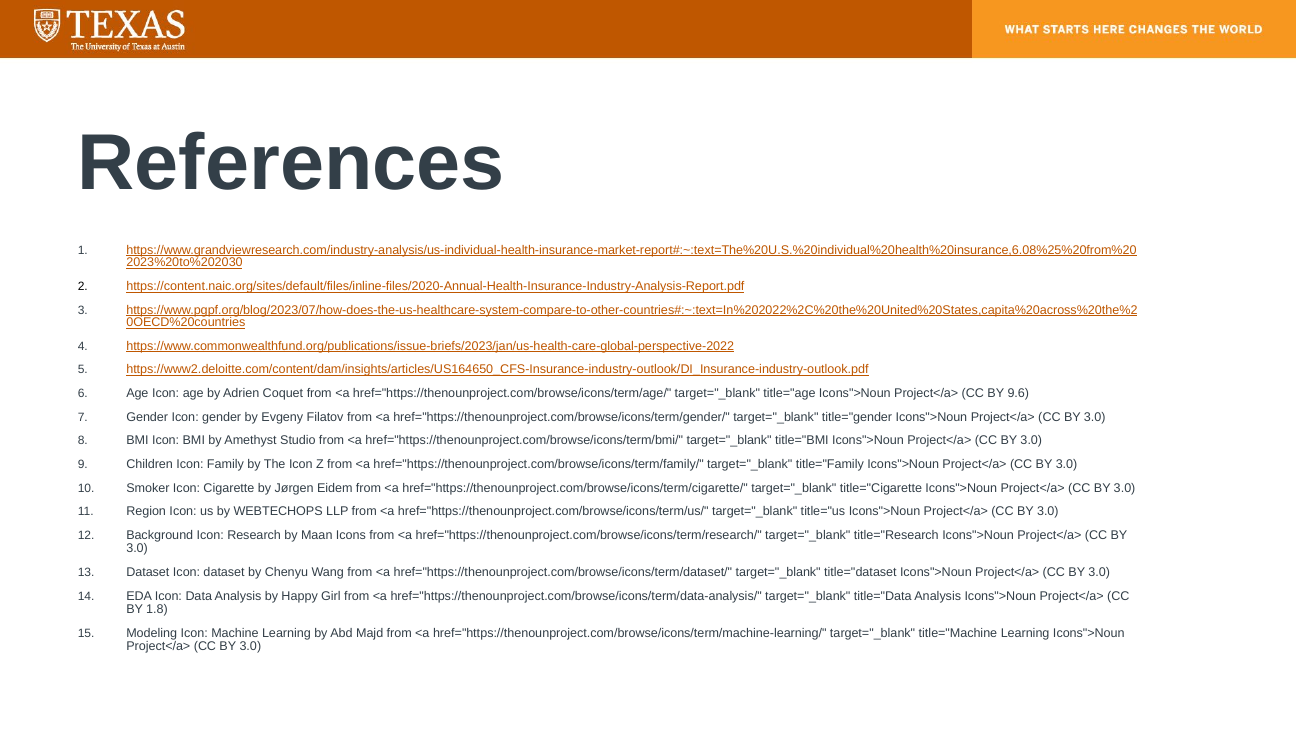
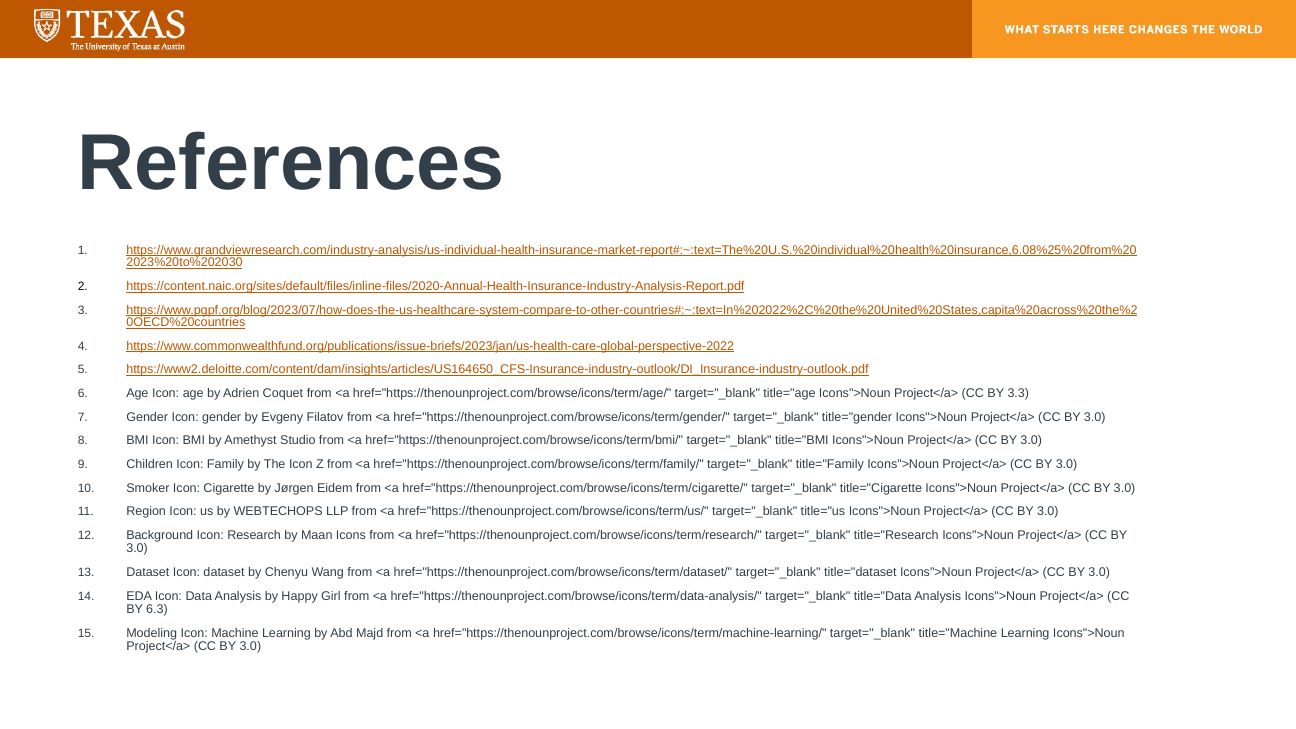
9.6: 9.6 -> 3.3
1.8: 1.8 -> 6.3
